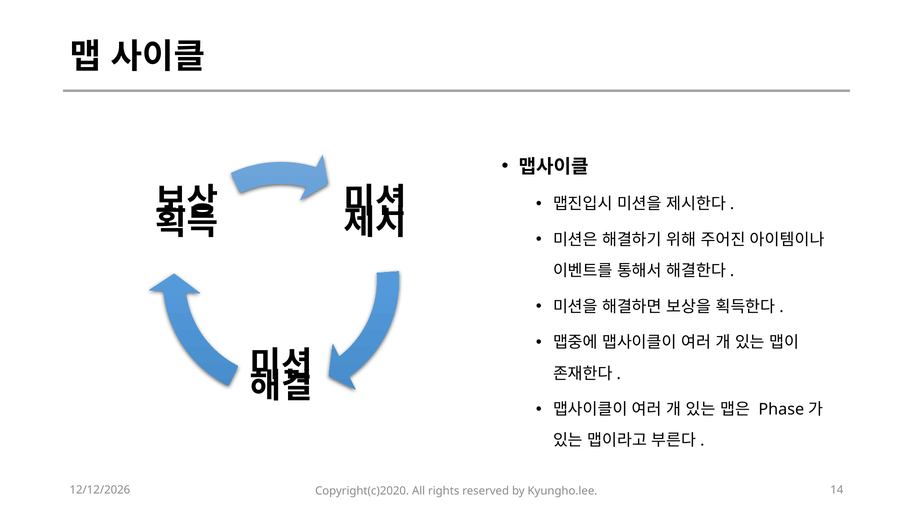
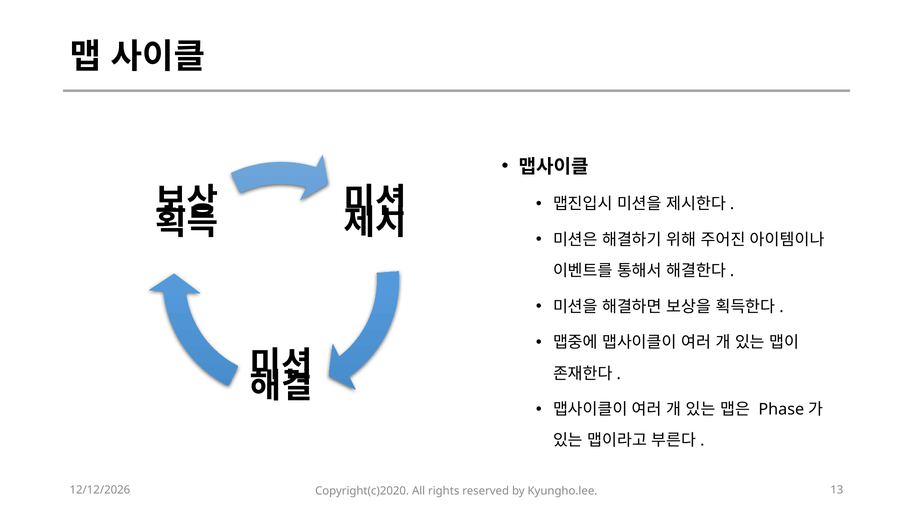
14: 14 -> 13
